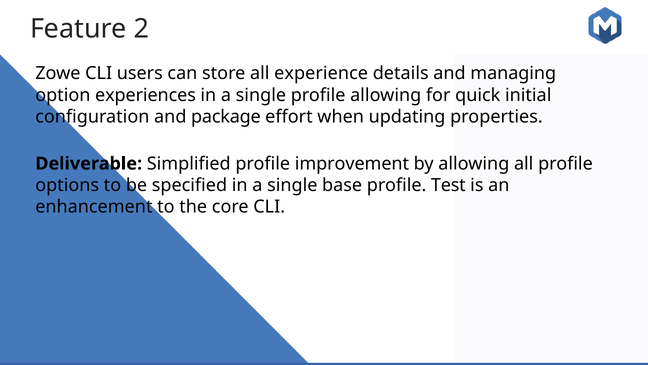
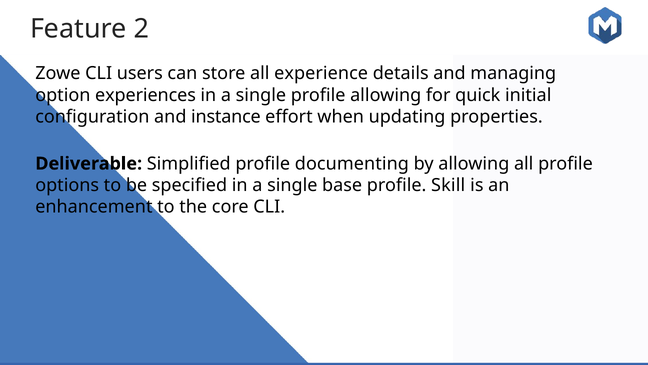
package: package -> instance
improvement: improvement -> documenting
Test: Test -> Skill
